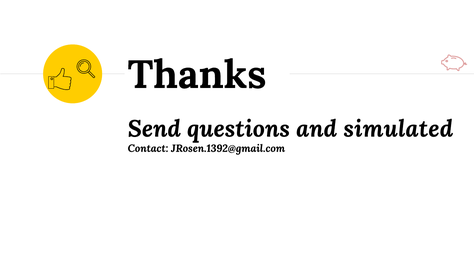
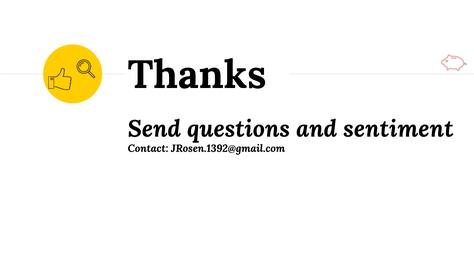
simulated: simulated -> sentiment
